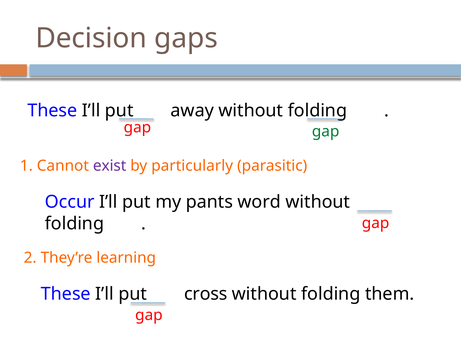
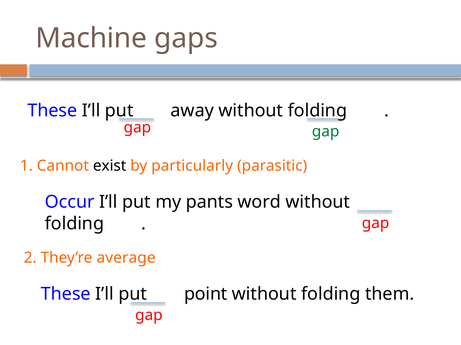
Decision: Decision -> Machine
exist colour: purple -> black
learning: learning -> average
cross: cross -> point
